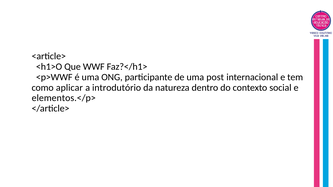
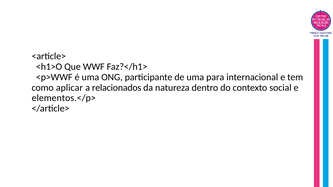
post: post -> para
introdutório: introdutório -> relacionados
